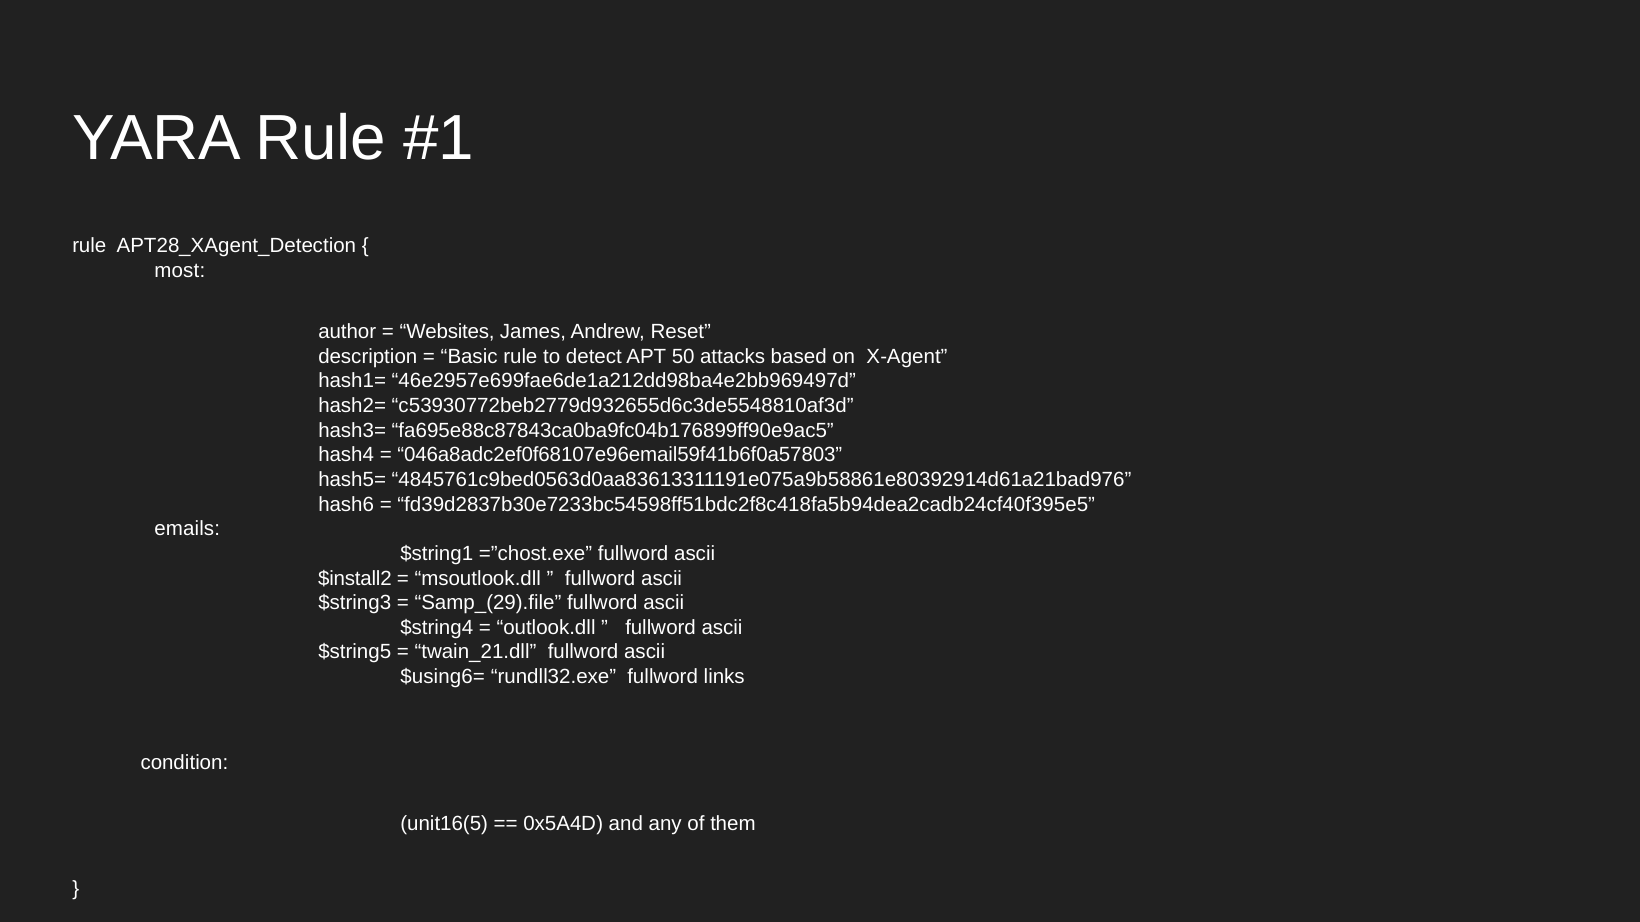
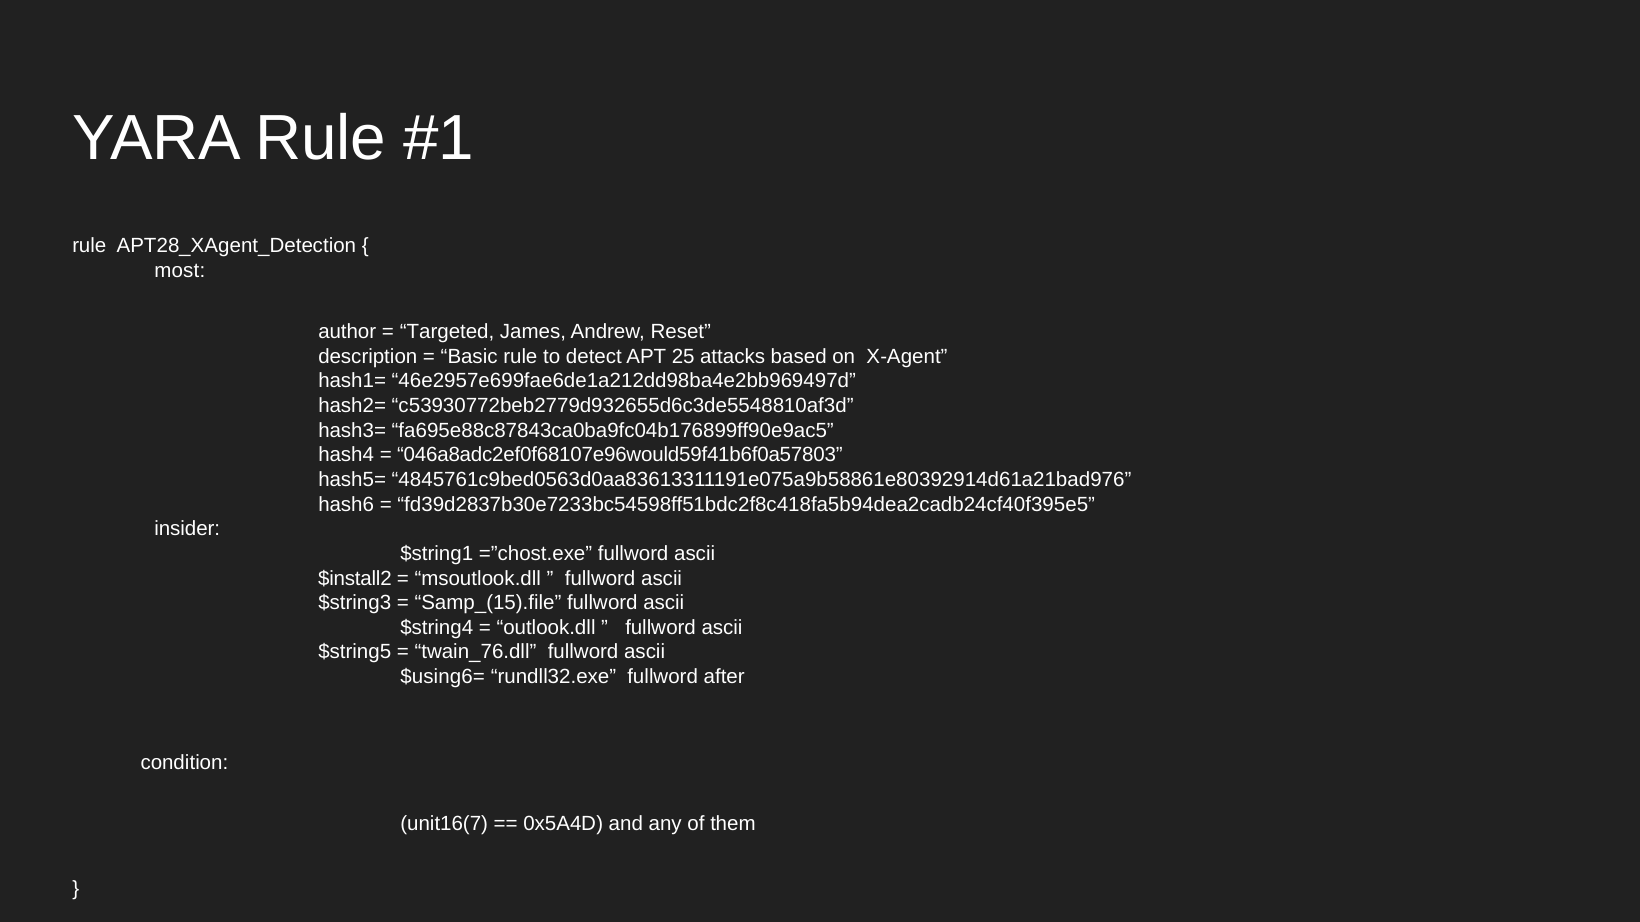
Websites: Websites -> Targeted
50: 50 -> 25
046a8adc2ef0f68107e96email59f41b6f0a57803: 046a8adc2ef0f68107e96email59f41b6f0a57803 -> 046a8adc2ef0f68107e96would59f41b6f0a57803
emails: emails -> insider
Samp_(29).file: Samp_(29).file -> Samp_(15).file
twain_21.dll: twain_21.dll -> twain_76.dll
links: links -> after
unit16(5: unit16(5 -> unit16(7
